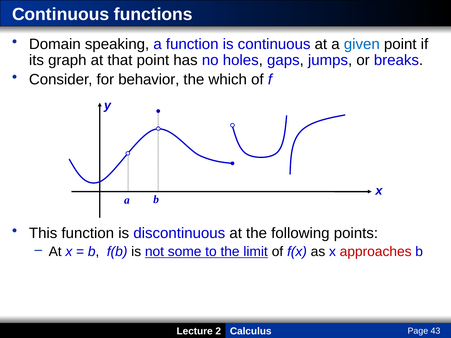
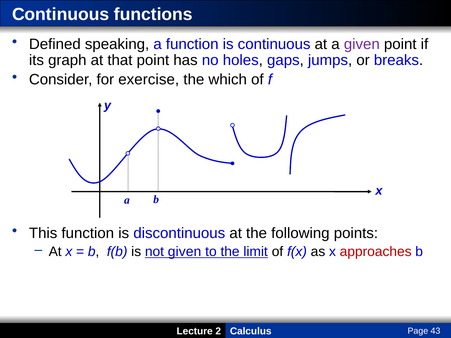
Domain: Domain -> Defined
given at (362, 44) colour: blue -> purple
behavior: behavior -> exercise
not some: some -> given
